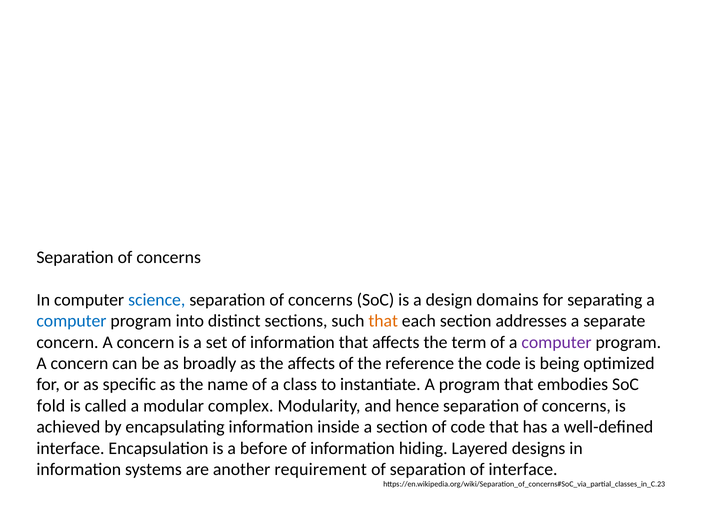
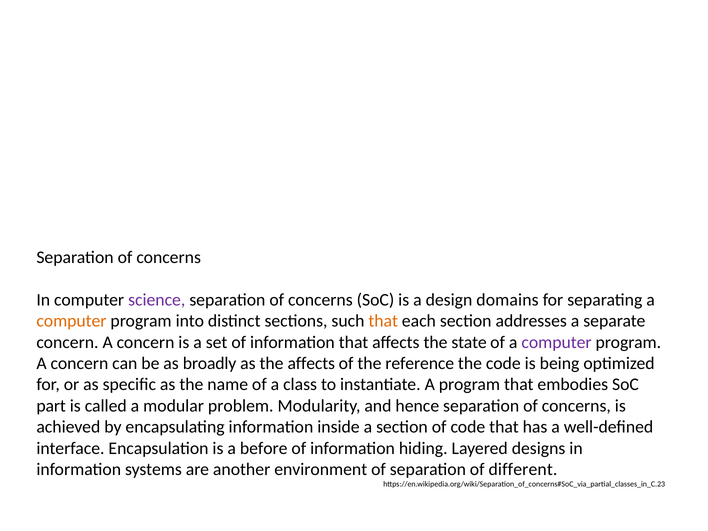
science colour: blue -> purple
computer at (71, 321) colour: blue -> orange
term: term -> state
fold: fold -> part
complex: complex -> problem
requirement: requirement -> environment
of interface: interface -> different
